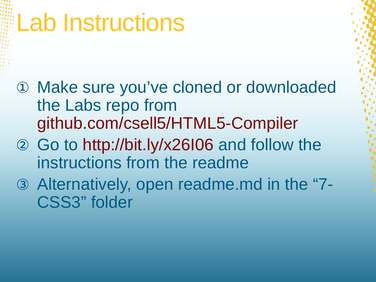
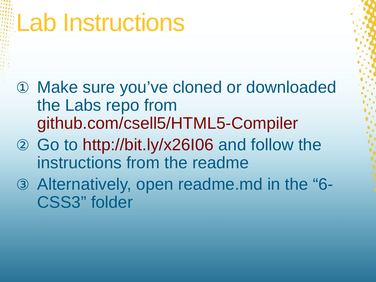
7-: 7- -> 6-
